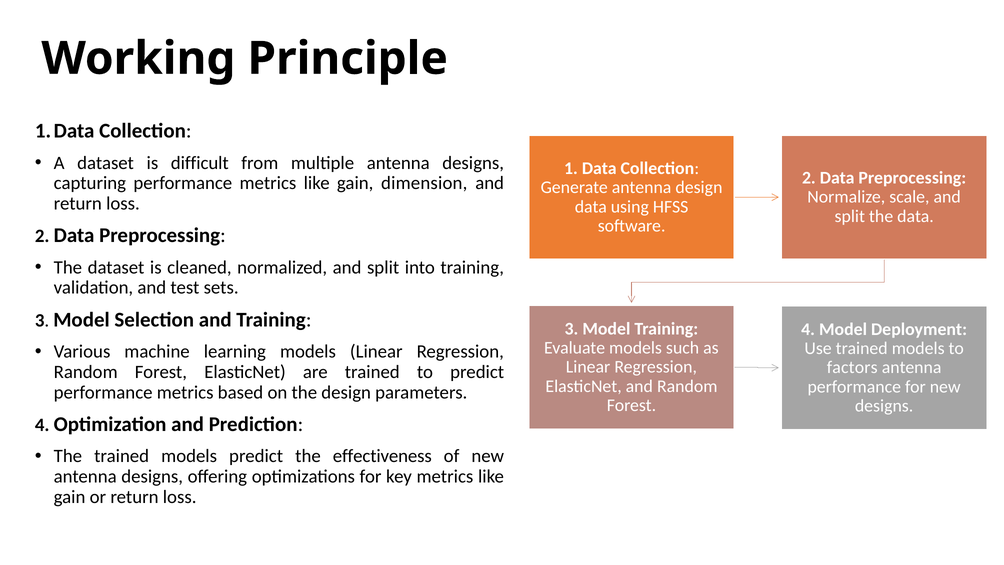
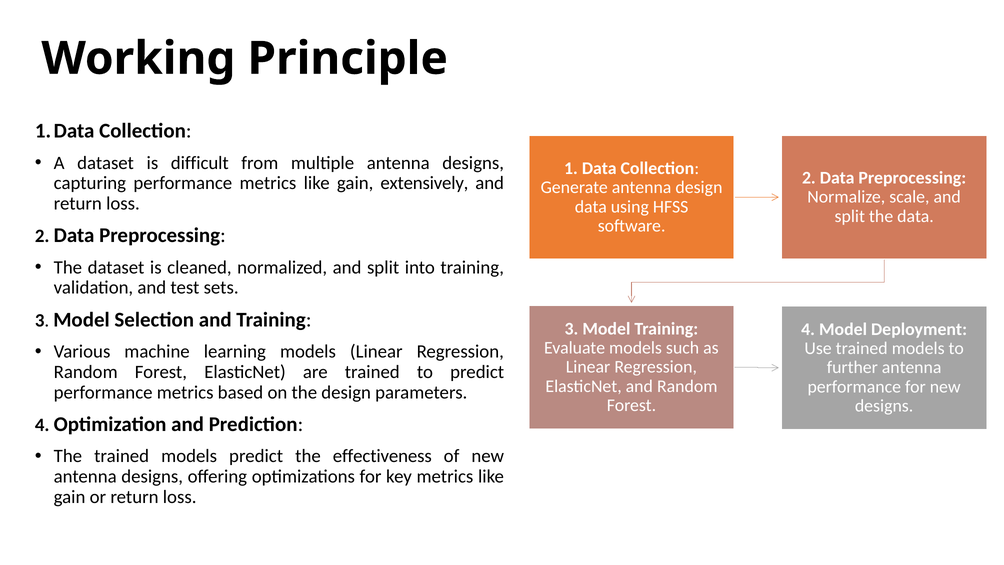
dimension: dimension -> extensively
factors: factors -> further
